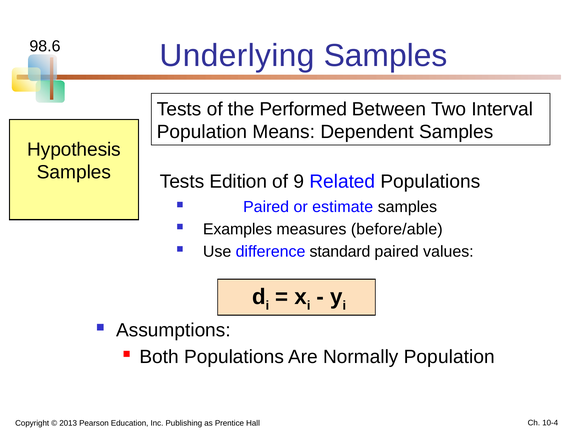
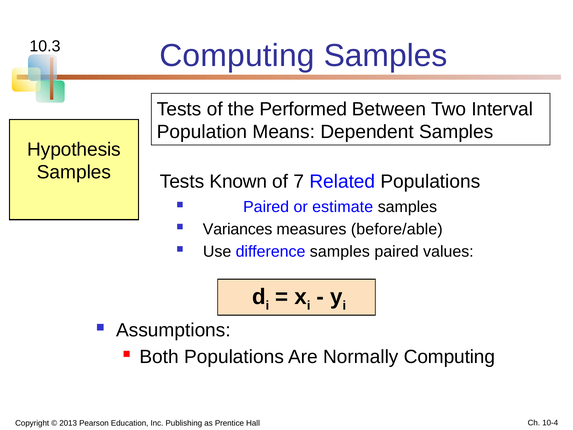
98.6: 98.6 -> 10.3
Underlying at (237, 56): Underlying -> Computing
Edition: Edition -> Known
9: 9 -> 7
Examples: Examples -> Variances
difference standard: standard -> samples
Normally Population: Population -> Computing
